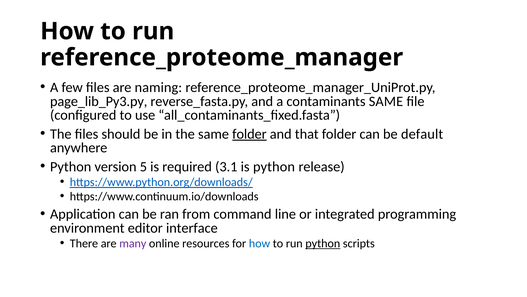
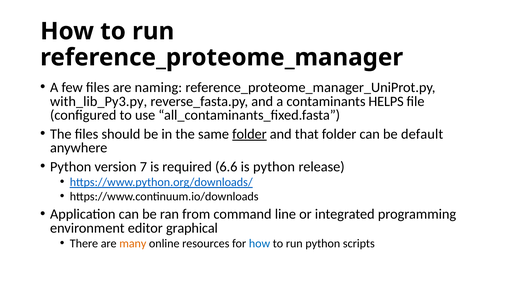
page_lib_Py3.py: page_lib_Py3.py -> with_lib_Py3.py
contaminants SAME: SAME -> HELPS
5: 5 -> 7
3.1: 3.1 -> 6.6
interface: interface -> graphical
many colour: purple -> orange
python at (323, 243) underline: present -> none
